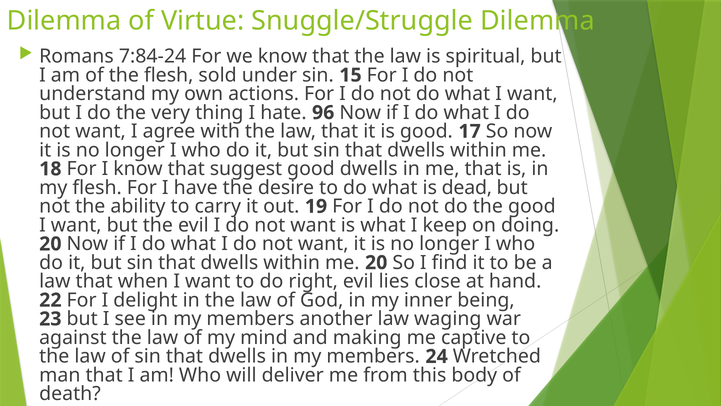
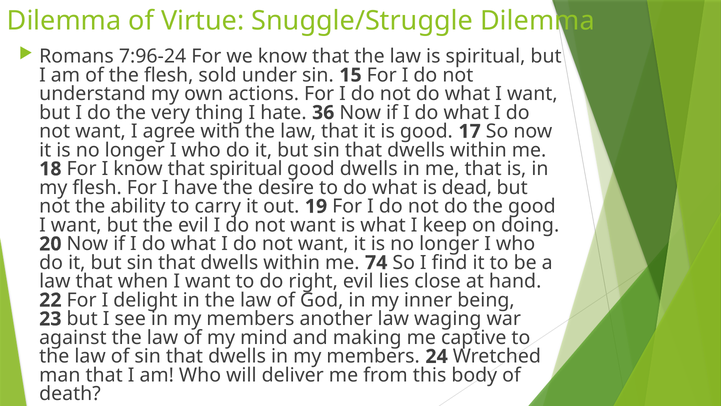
7:84-24: 7:84-24 -> 7:96-24
96: 96 -> 36
that suggest: suggest -> spiritual
me 20: 20 -> 74
